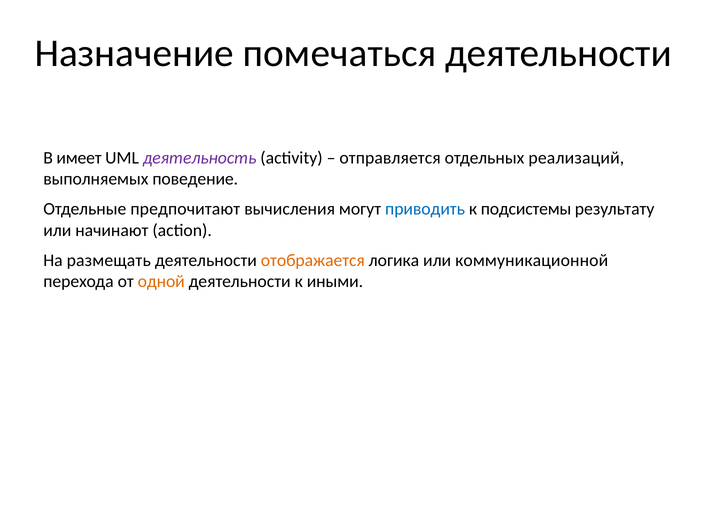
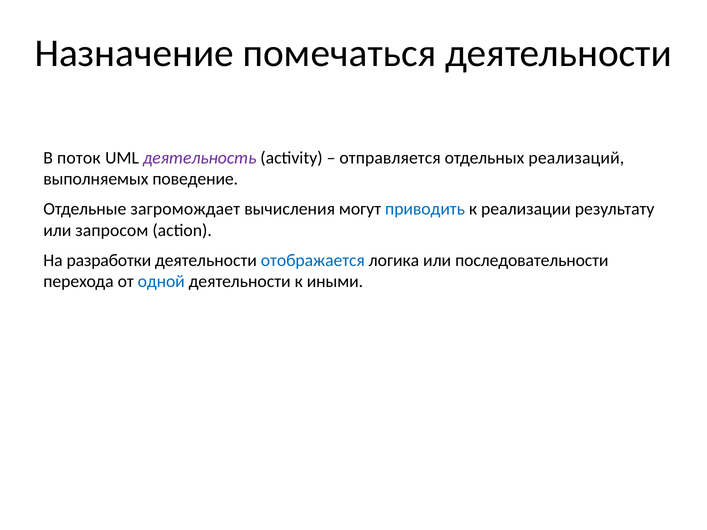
имеет: имеет -> поток
предпочитают: предпочитают -> загромождает
подсистемы: подсистемы -> реализации
начинают: начинают -> запросом
размещать: размещать -> разработки
отображается colour: orange -> blue
коммуникационной: коммуникационной -> последовательности
одной colour: orange -> blue
